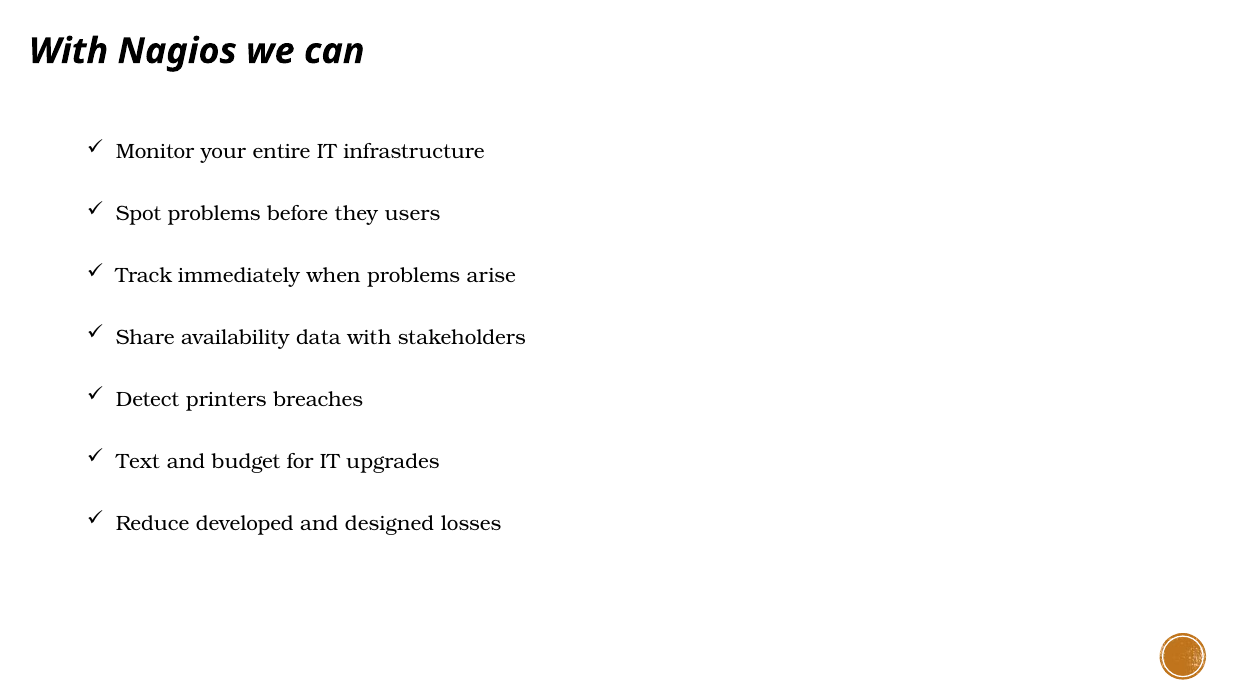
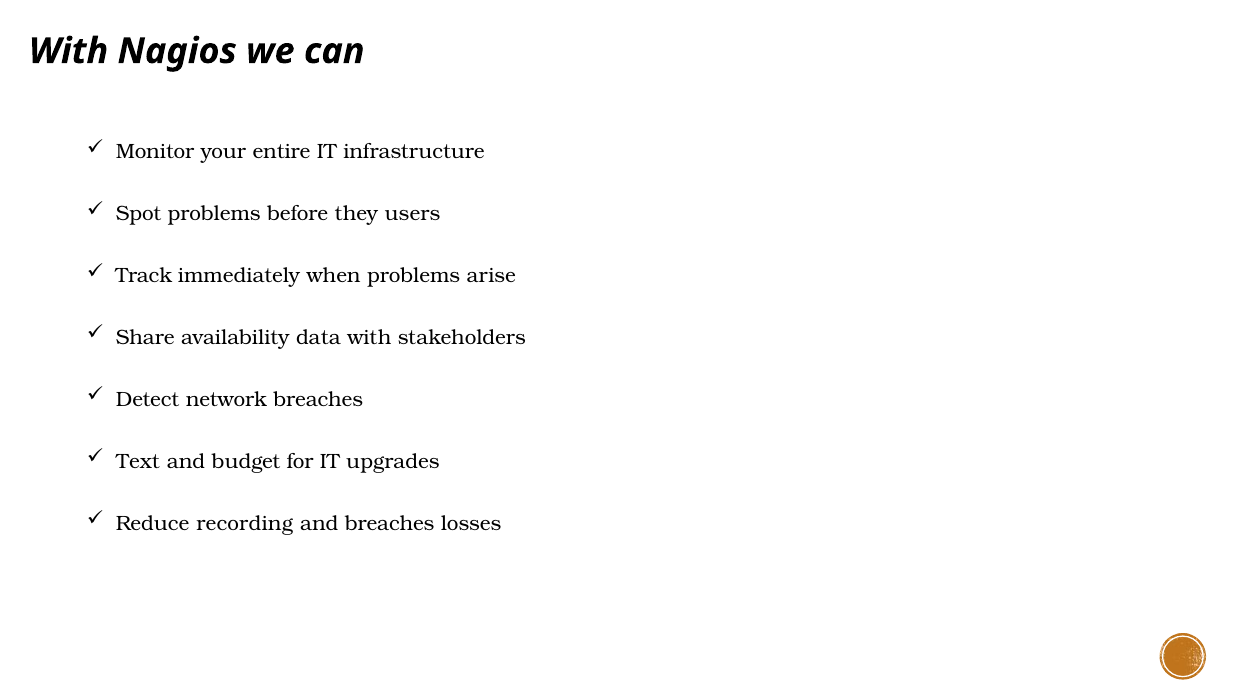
printers: printers -> network
developed: developed -> recording
and designed: designed -> breaches
